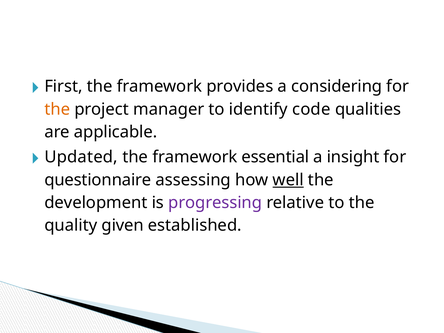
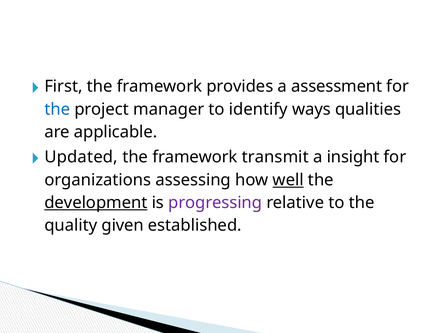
considering: considering -> assessment
the at (57, 109) colour: orange -> blue
code: code -> ways
essential: essential -> transmit
questionnaire: questionnaire -> organizations
development underline: none -> present
